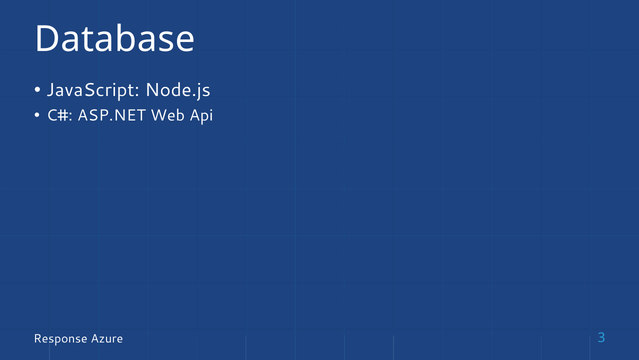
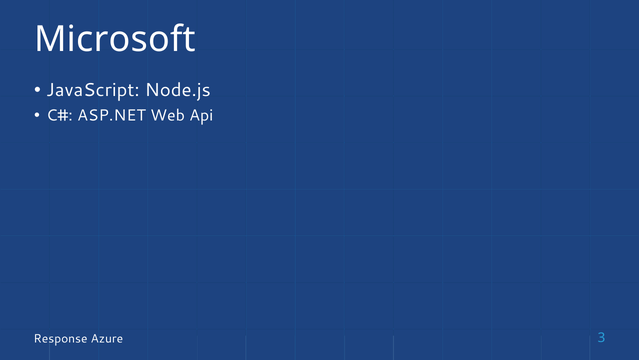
Database: Database -> Microsoft
